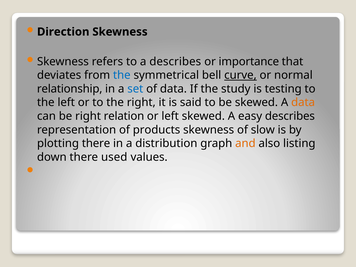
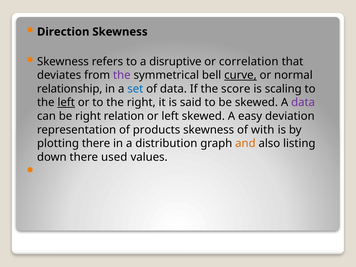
a describes: describes -> disruptive
importance: importance -> correlation
the at (122, 75) colour: blue -> purple
study: study -> score
testing: testing -> scaling
left at (66, 102) underline: none -> present
data at (303, 102) colour: orange -> purple
easy describes: describes -> deviation
slow: slow -> with
